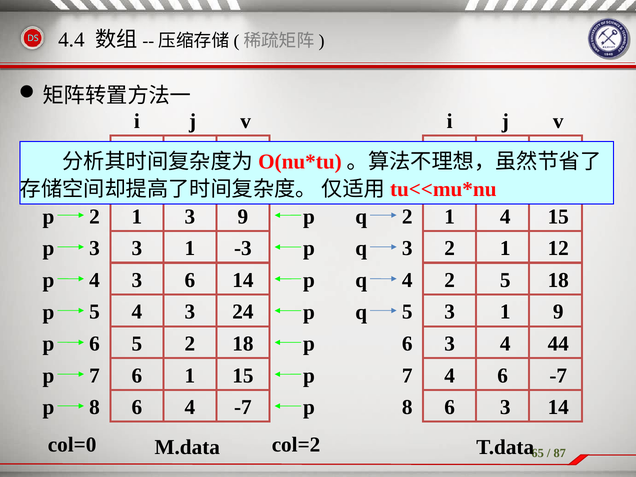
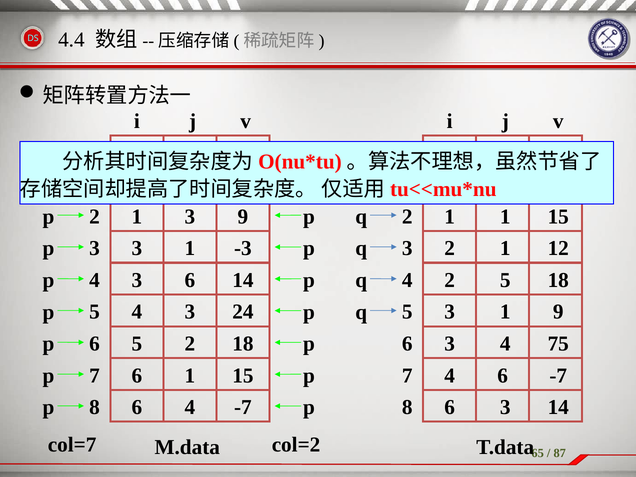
4 at (505, 217): 4 -> 1
44: 44 -> 75
col=0: col=0 -> col=7
